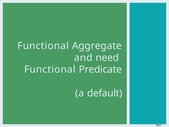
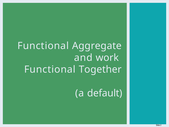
need: need -> work
Predicate: Predicate -> Together
